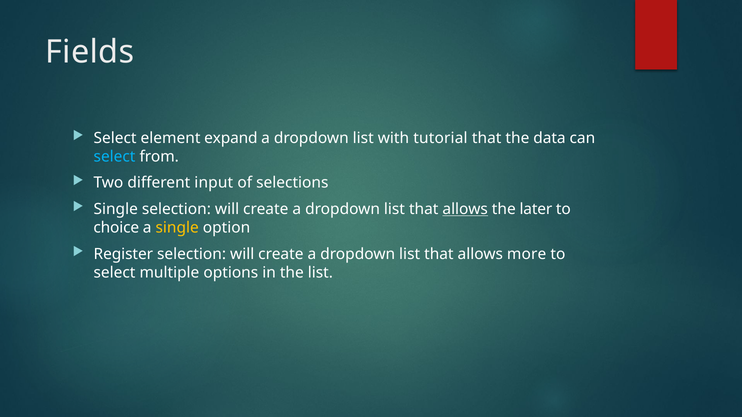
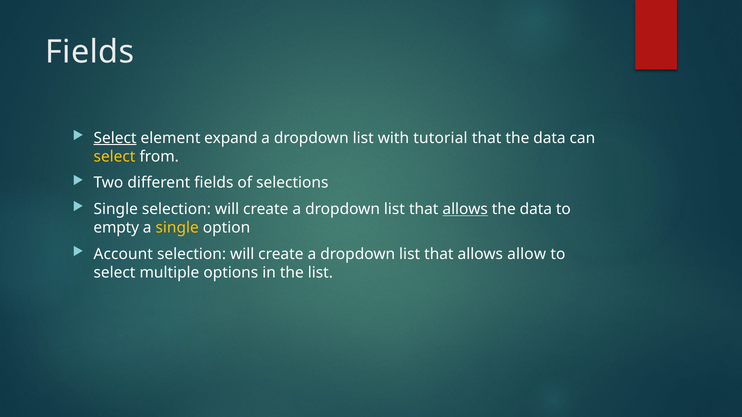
Select at (115, 138) underline: none -> present
select at (115, 157) colour: light blue -> yellow
different input: input -> fields
later at (536, 209): later -> data
choice: choice -> empty
Register: Register -> Account
more: more -> allow
